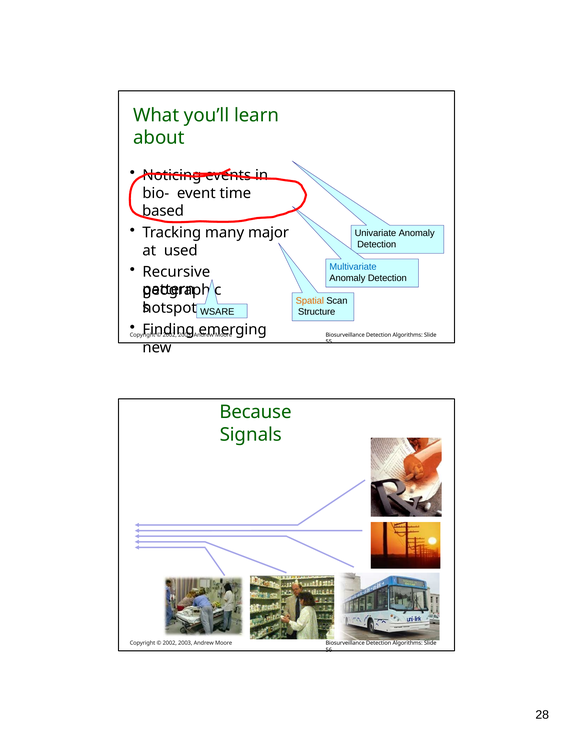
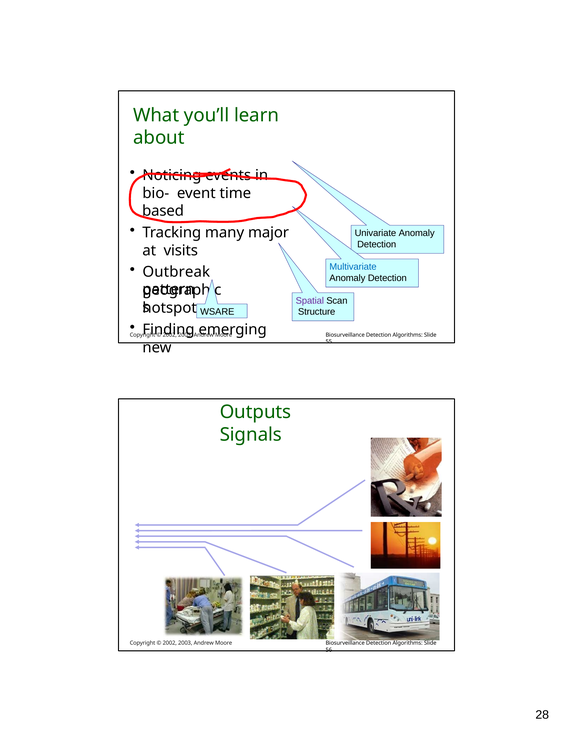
used: used -> visits
Recursive: Recursive -> Outbreak
Spatial colour: orange -> purple
Because: Because -> Outputs
